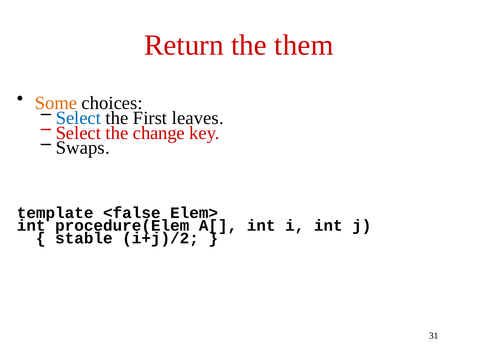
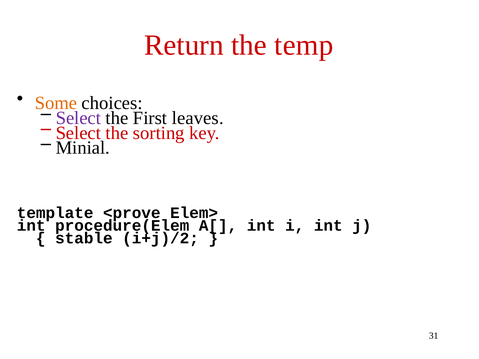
them: them -> temp
Select at (78, 118) colour: blue -> purple
change: change -> sorting
Swaps: Swaps -> Minial
<false: <false -> <prove
